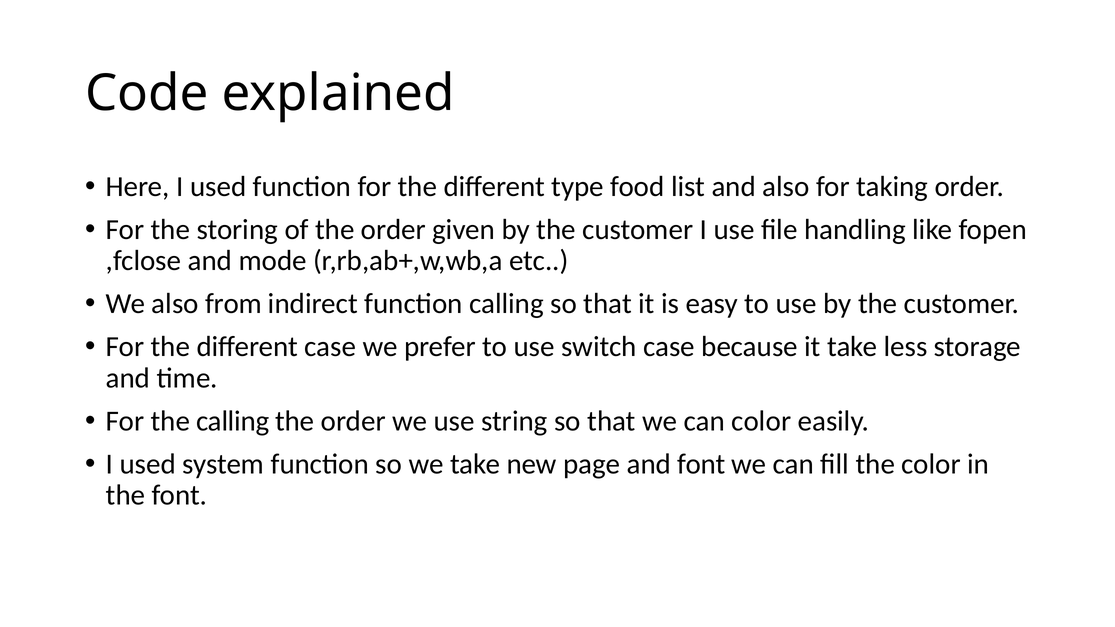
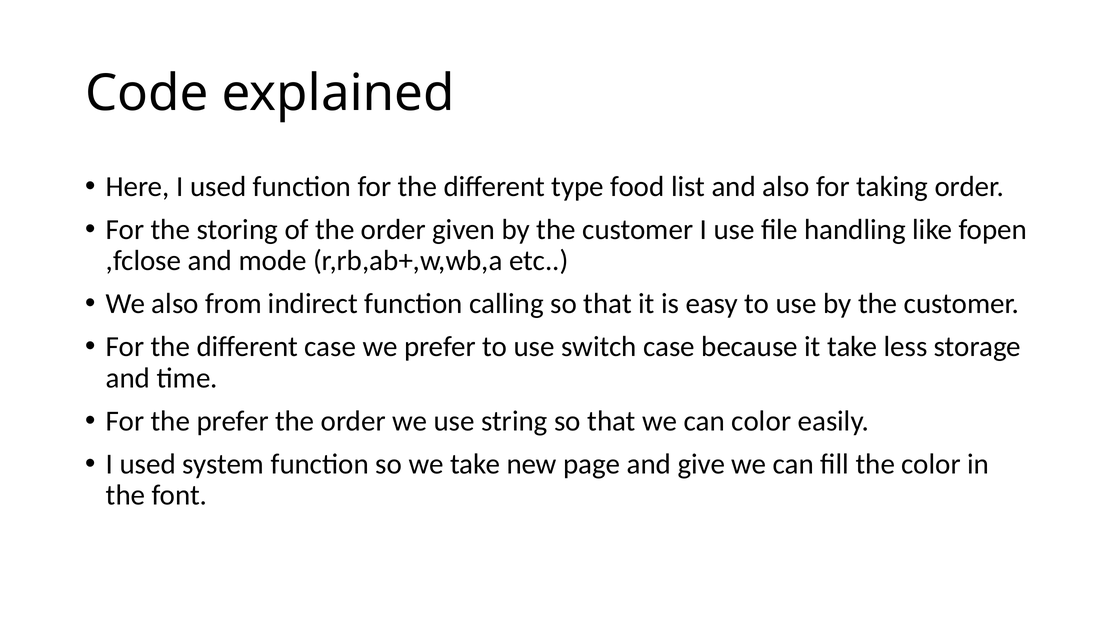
the calling: calling -> prefer
and font: font -> give
